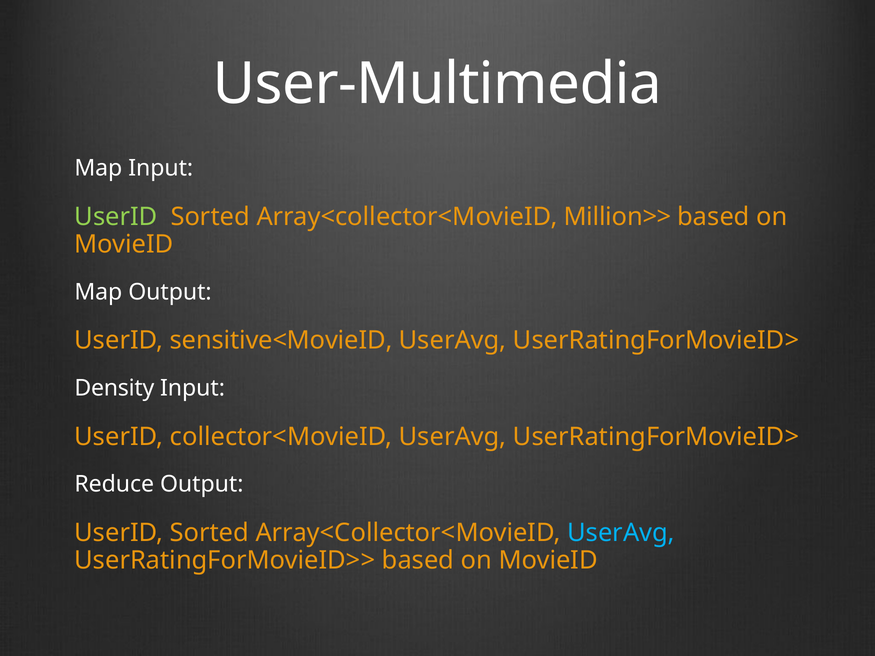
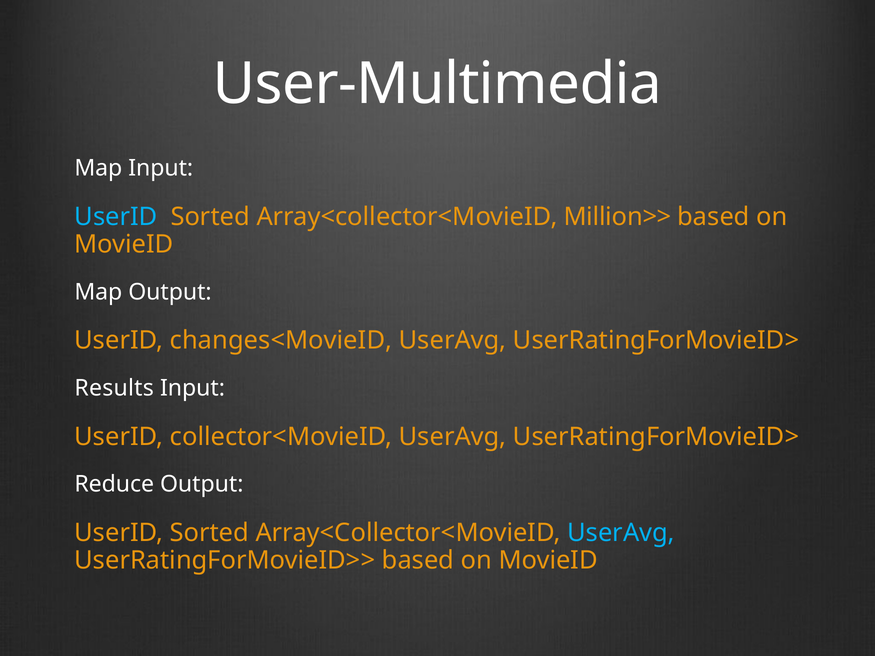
UserID at (116, 217) colour: light green -> light blue
sensitive<MovieID: sensitive<MovieID -> changes<MovieID
Density: Density -> Results
